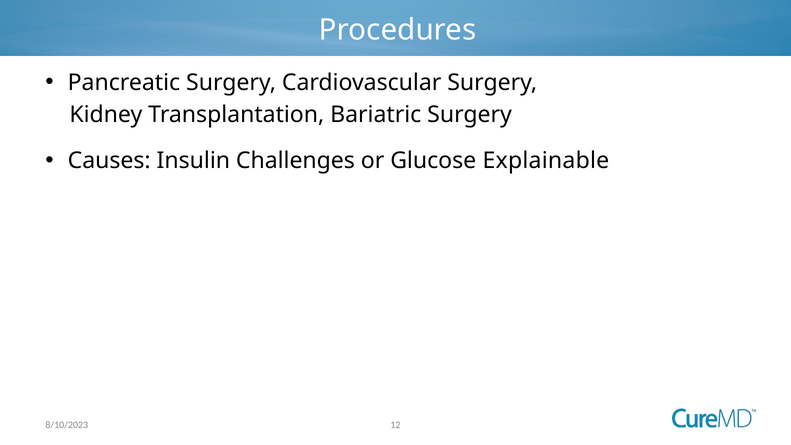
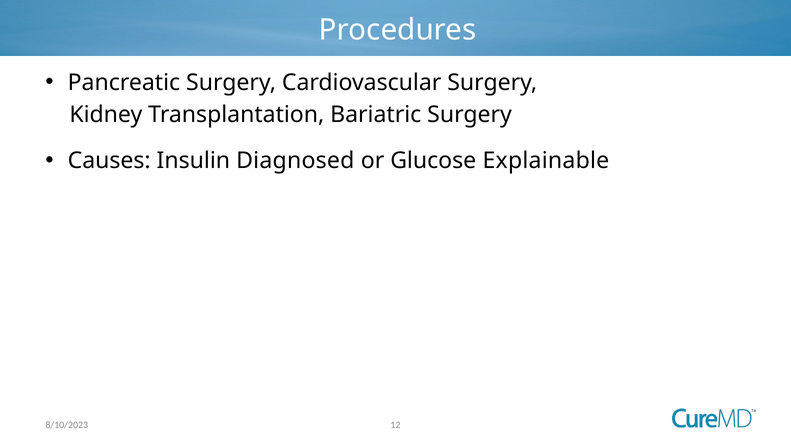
Challenges: Challenges -> Diagnosed
